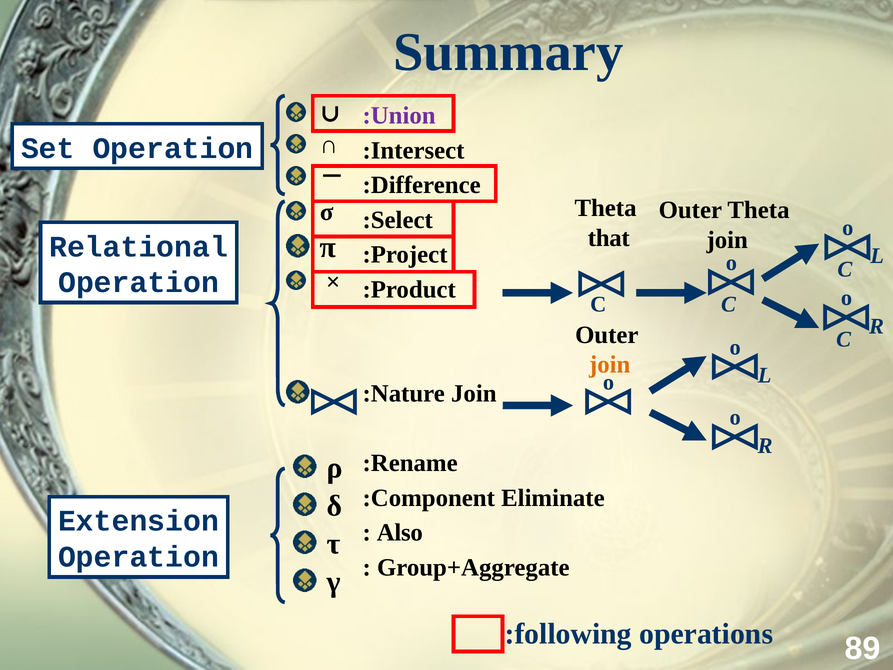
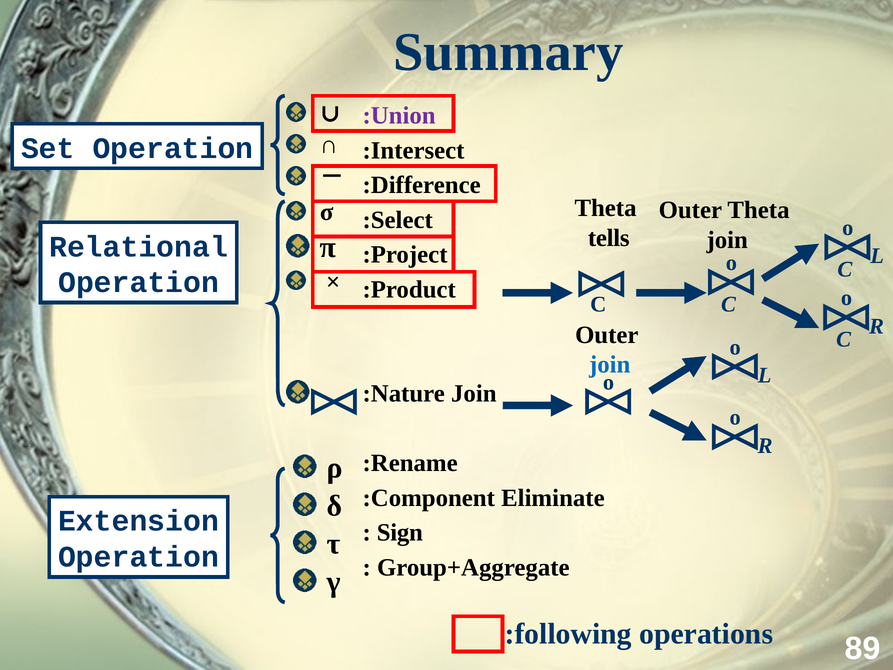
that: that -> tells
join at (610, 365) colour: orange -> blue
Also: Also -> Sign
